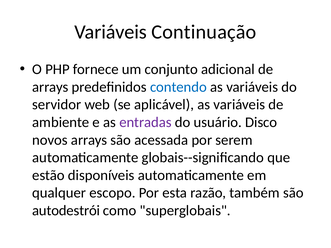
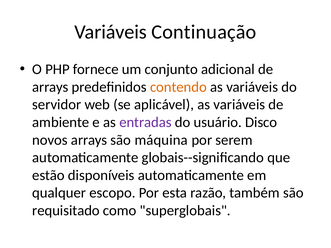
contendo colour: blue -> orange
acessada: acessada -> máquina
autodestrói: autodestrói -> requisitado
